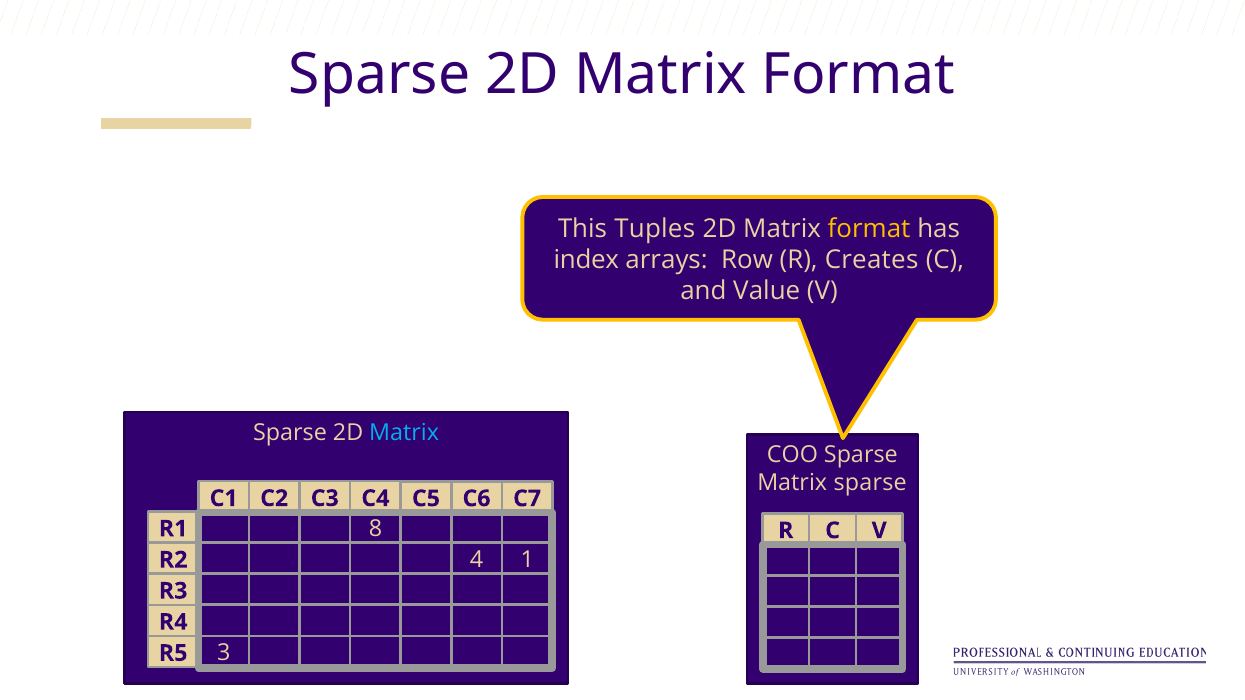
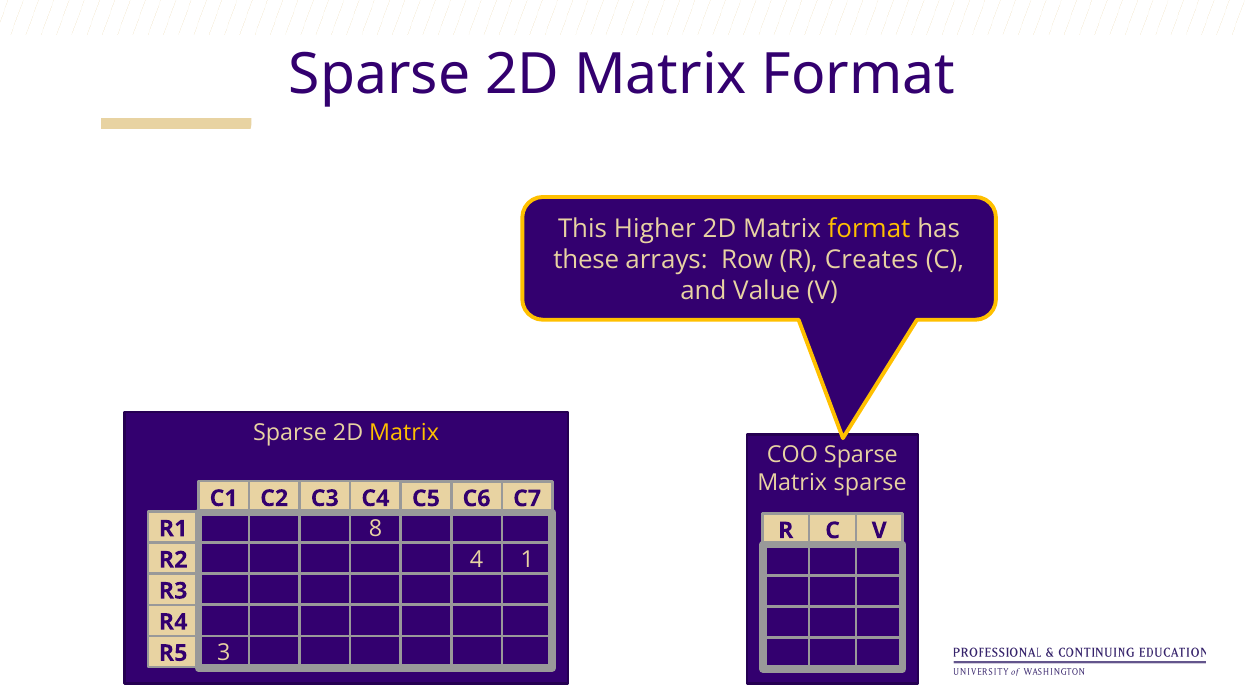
Tuples: Tuples -> Higher
index: index -> these
Matrix at (404, 433) colour: light blue -> yellow
